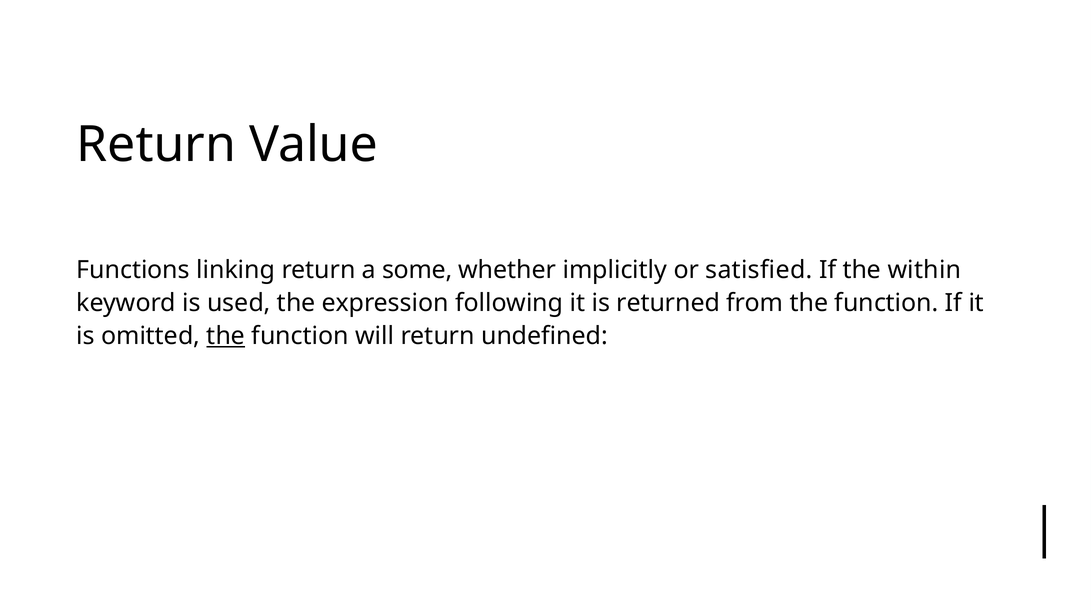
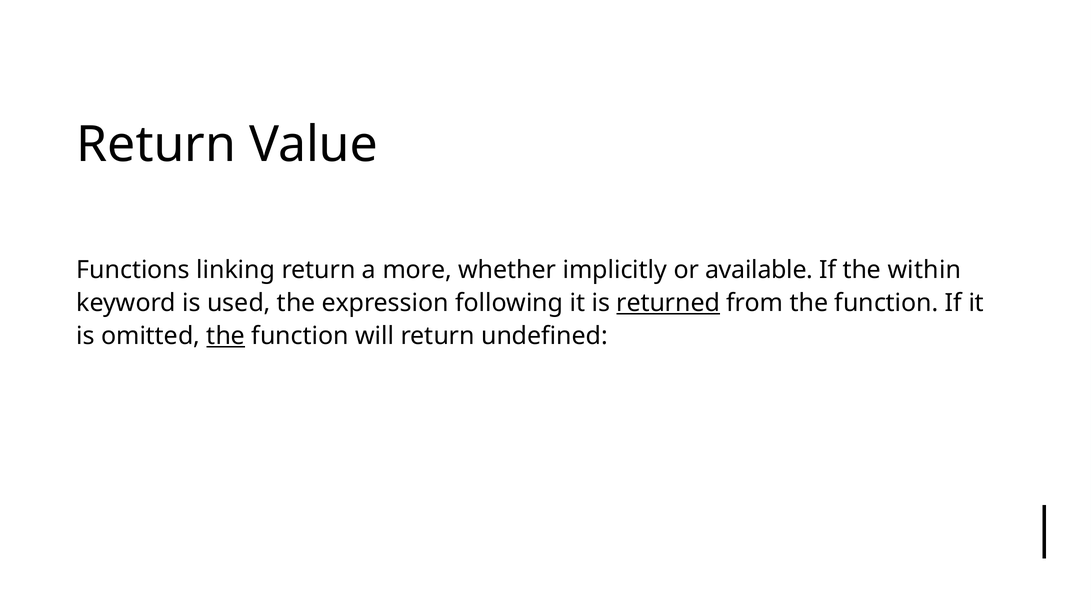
some: some -> more
satisfied: satisfied -> available
returned underline: none -> present
